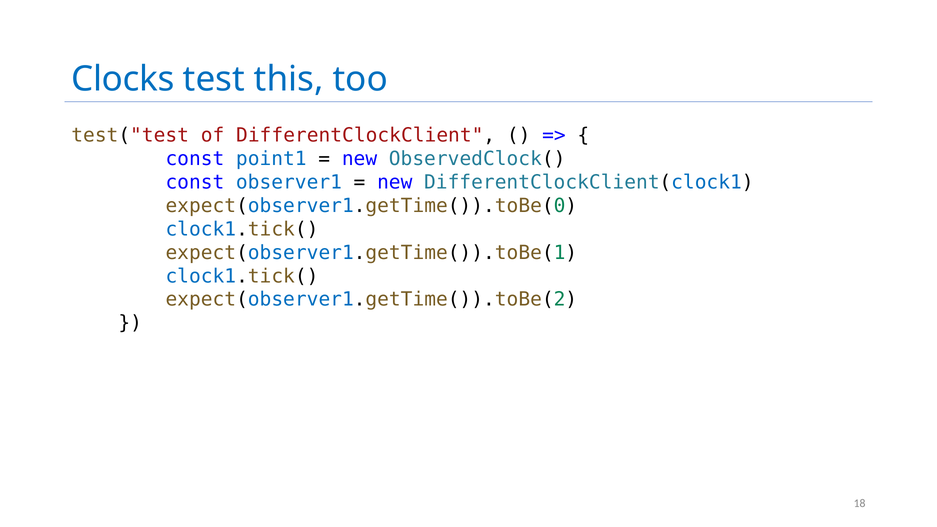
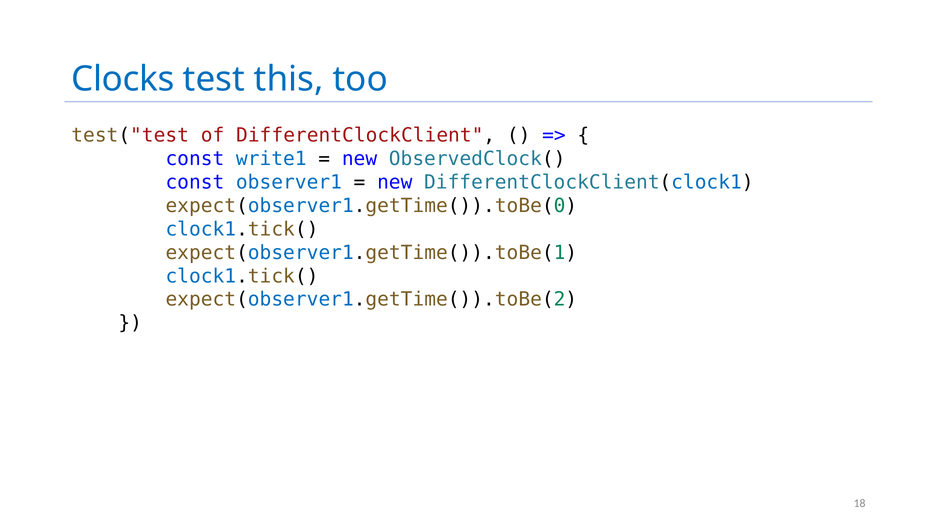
point1: point1 -> write1
